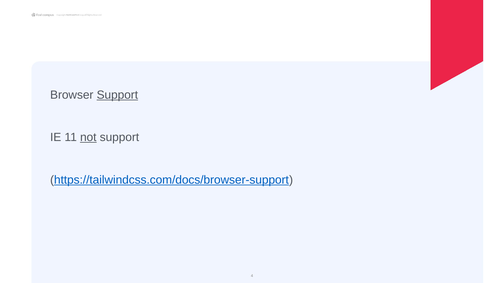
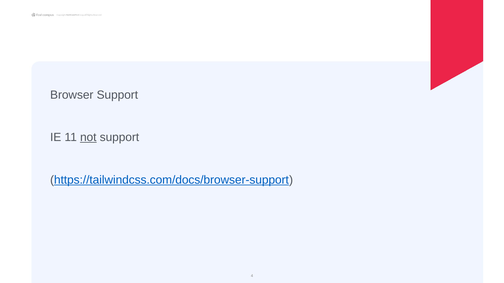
Support at (117, 95) underline: present -> none
